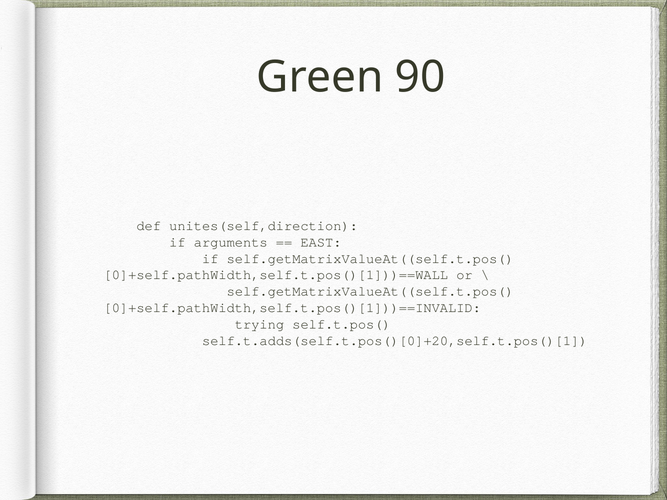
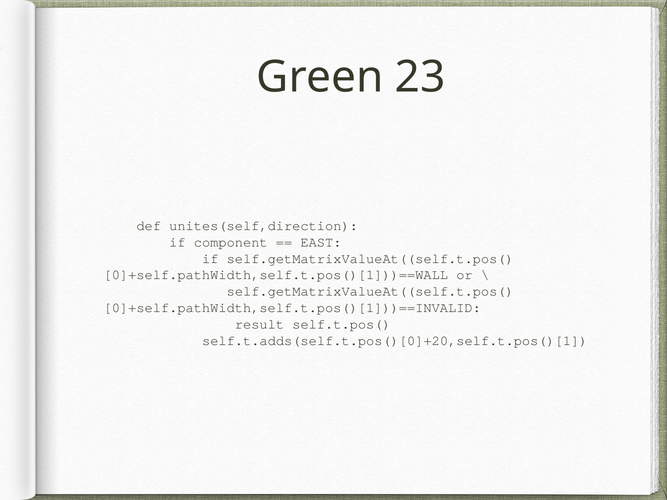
90: 90 -> 23
arguments: arguments -> component
trying: trying -> result
